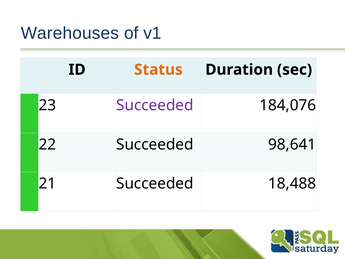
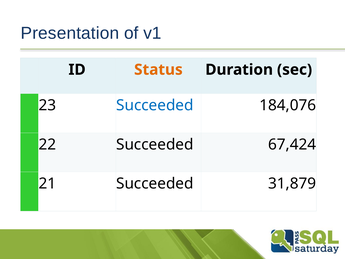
Warehouses: Warehouses -> Presentation
Succeeded at (155, 105) colour: purple -> blue
98,641: 98,641 -> 67,424
18,488: 18,488 -> 31,879
